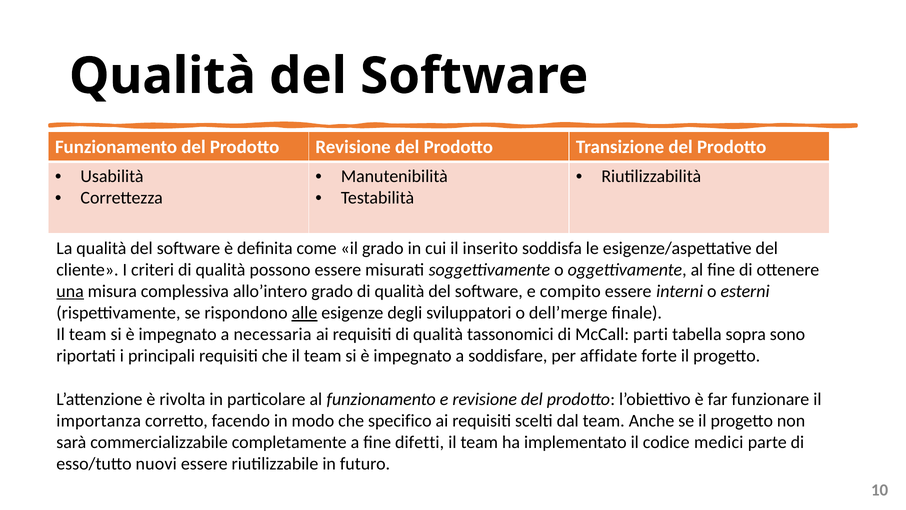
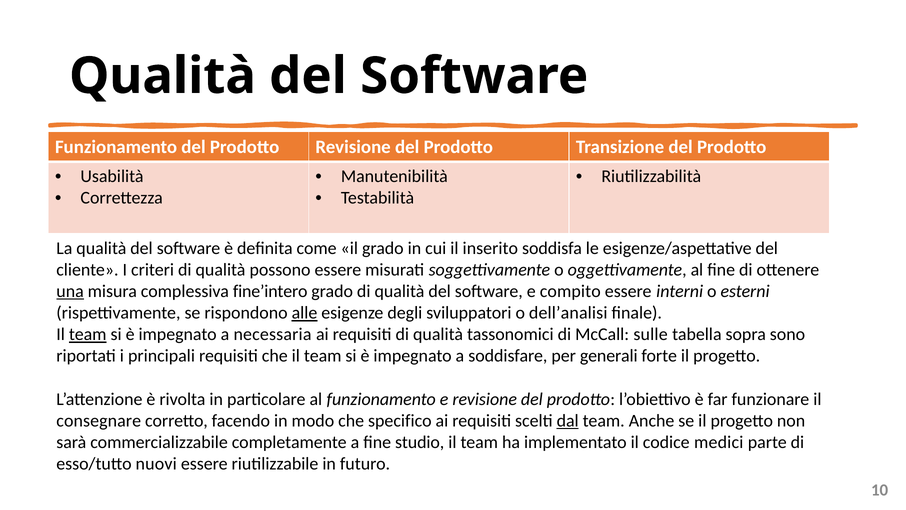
allo’intero: allo’intero -> fine’intero
dell’merge: dell’merge -> dell’analisi
team at (88, 334) underline: none -> present
parti: parti -> sulle
affidate: affidate -> generali
importanza: importanza -> consegnare
dal underline: none -> present
difetti: difetti -> studio
